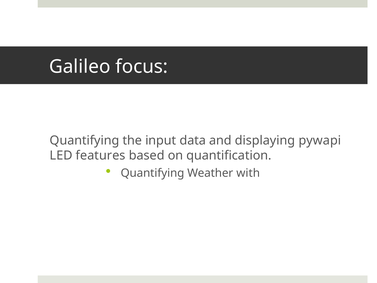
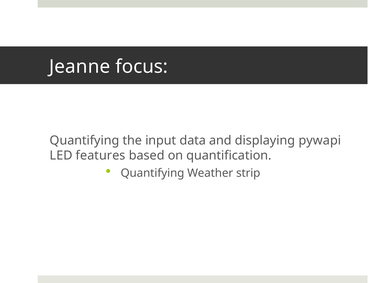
Galileo: Galileo -> Jeanne
with: with -> strip
